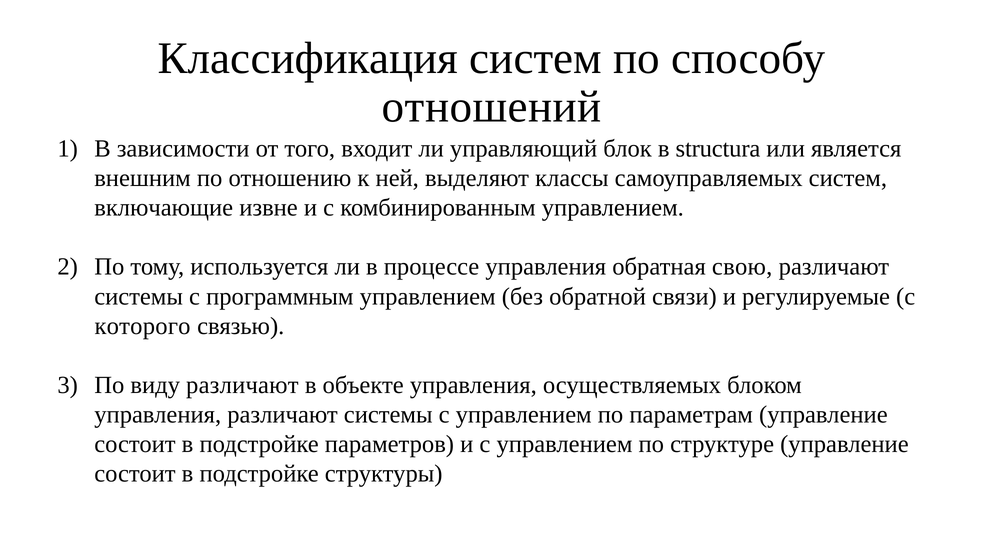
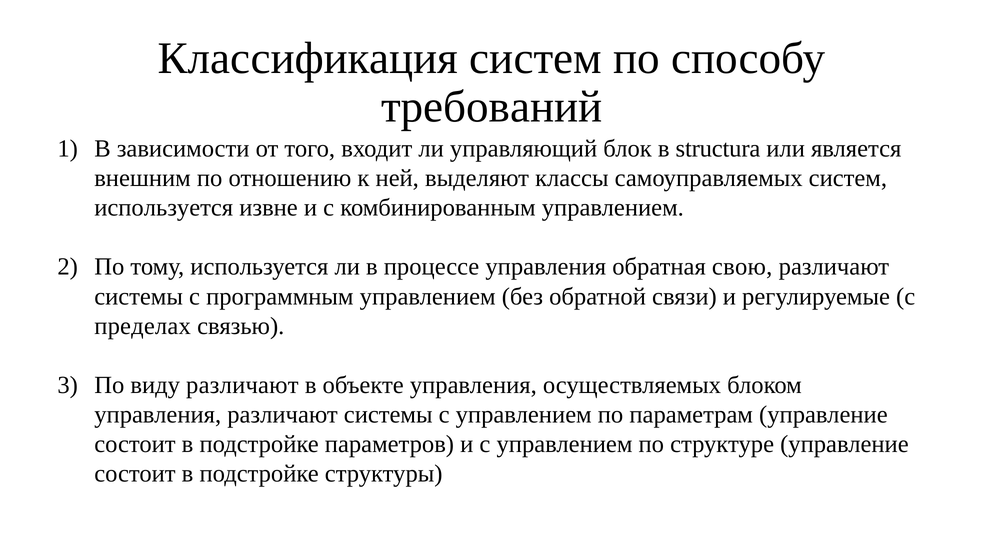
отношений: отношений -> требований
включающие at (164, 208): включающие -> используется
которого: которого -> пределах
